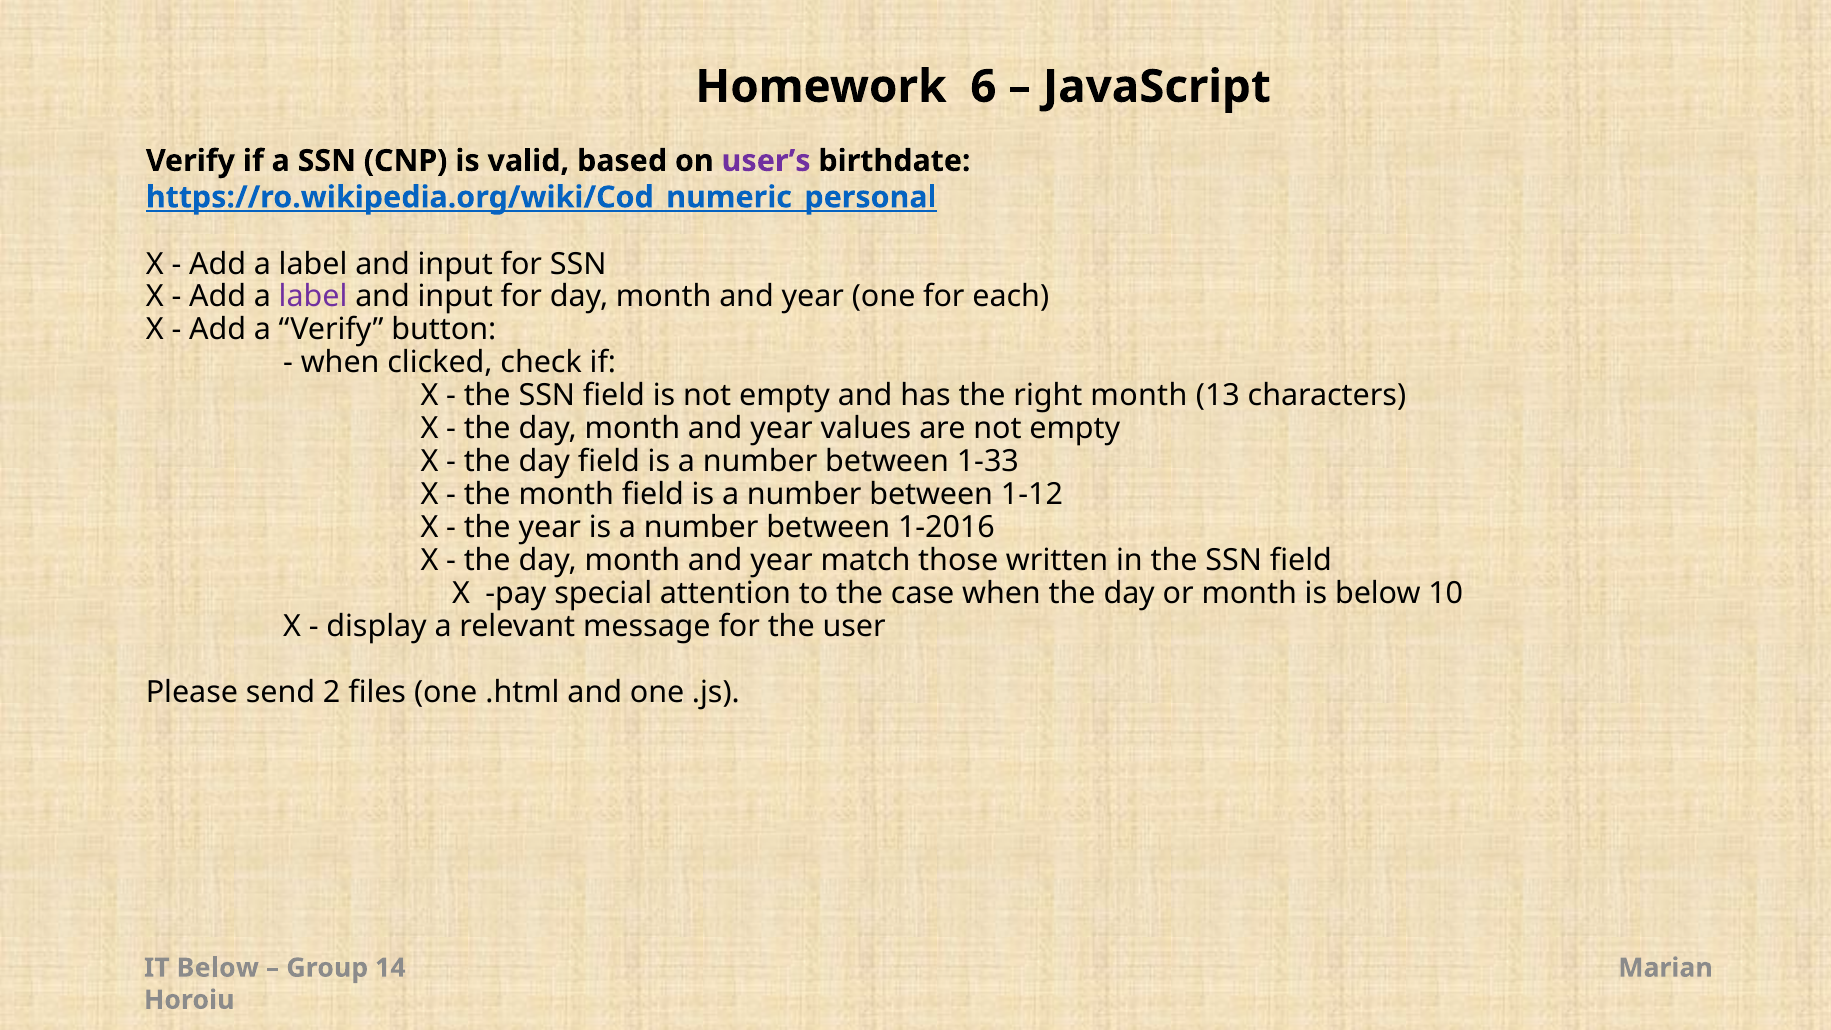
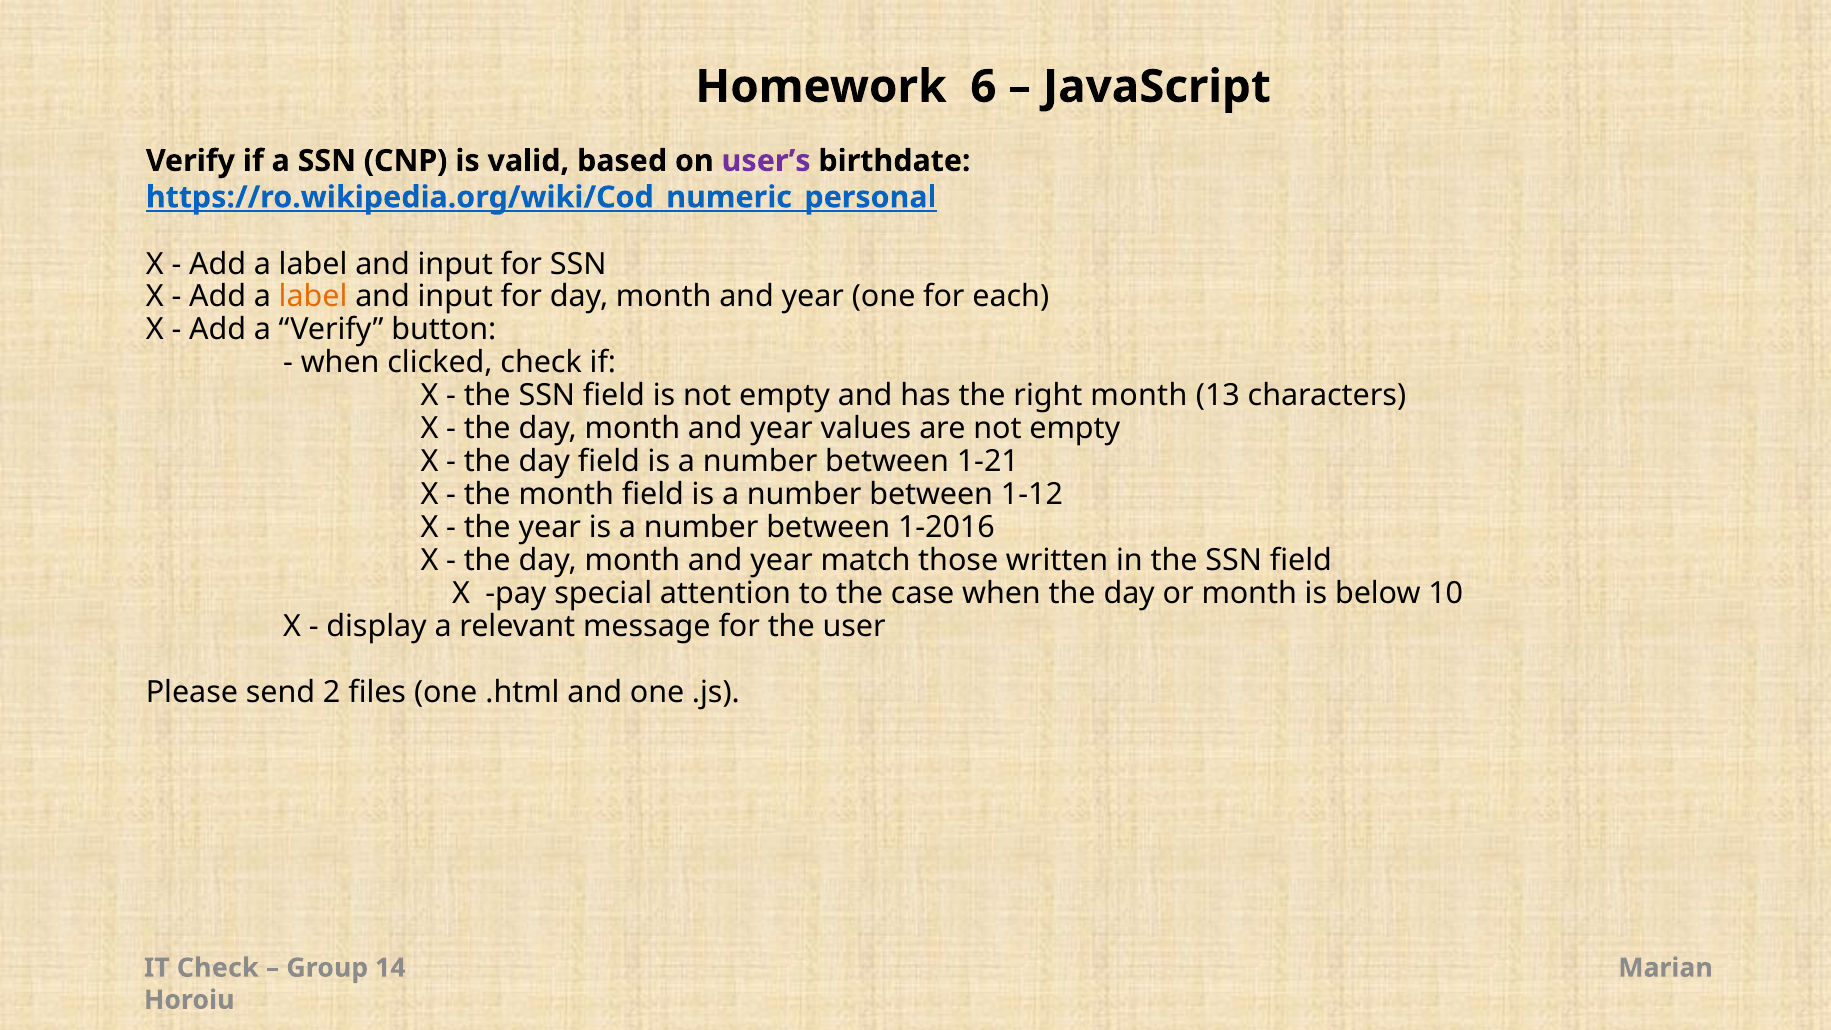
label at (313, 297) colour: purple -> orange
1-33: 1-33 -> 1-21
IT Below: Below -> Check
